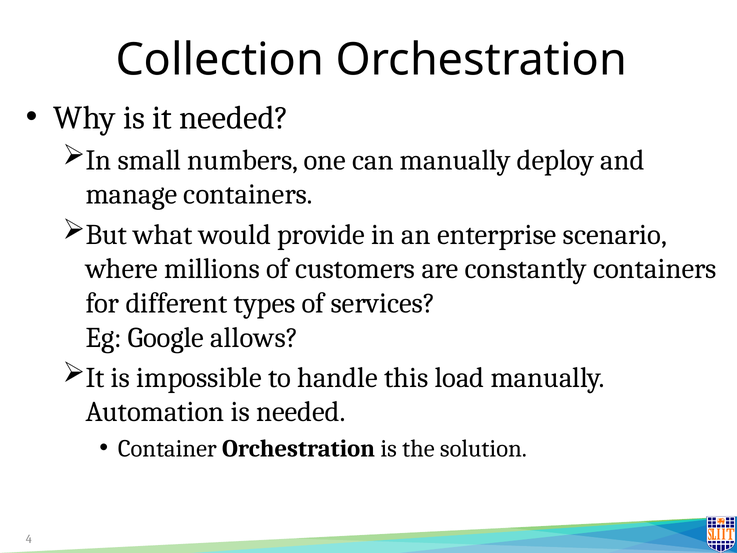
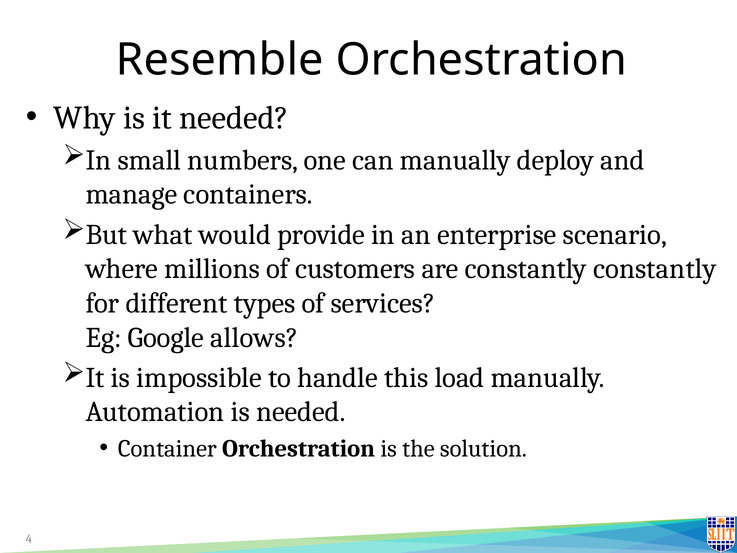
Collection: Collection -> Resemble
constantly containers: containers -> constantly
